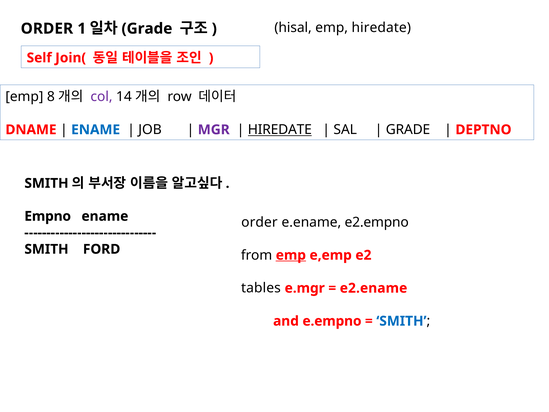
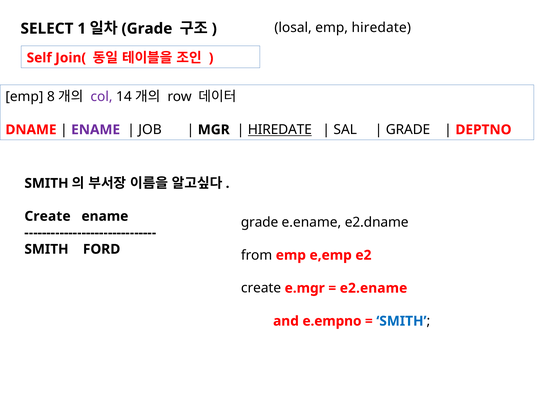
ORDER at (47, 29): ORDER -> SELECT
hisal: hisal -> losal
ENAME at (96, 130) colour: blue -> purple
MGR colour: purple -> black
Empno at (48, 216): Empno -> Create
order at (259, 222): order -> grade
e2.empno: e2.empno -> e2.dname
emp at (291, 255) underline: present -> none
tables at (261, 288): tables -> create
